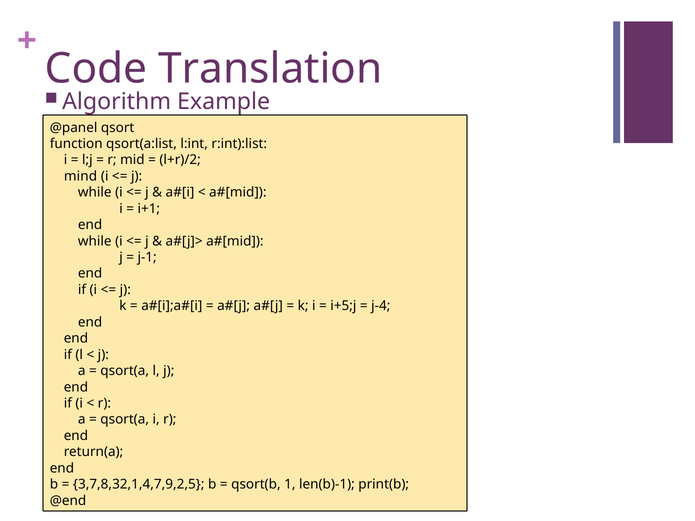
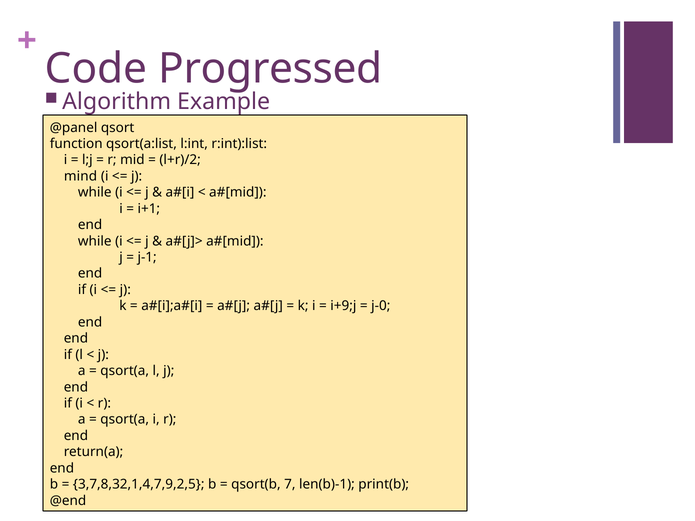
Translation: Translation -> Progressed
i+5;j: i+5;j -> i+9;j
j-4: j-4 -> j-0
1: 1 -> 7
